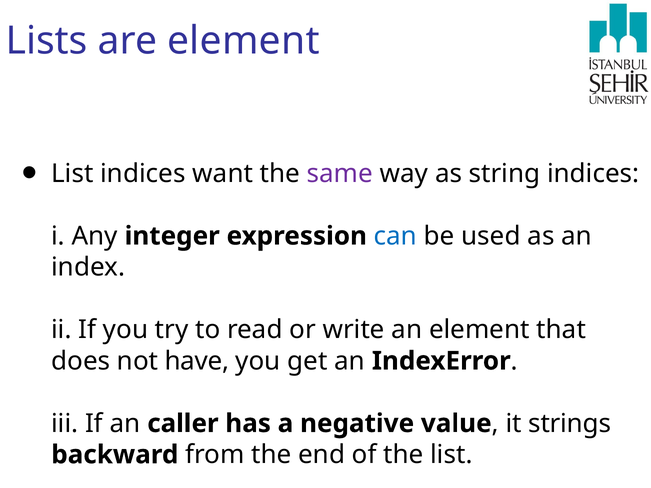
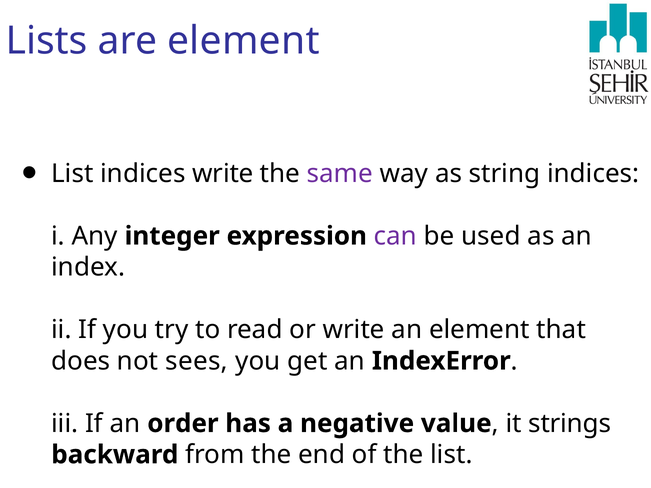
indices want: want -> write
can colour: blue -> purple
have: have -> sees
caller: caller -> order
